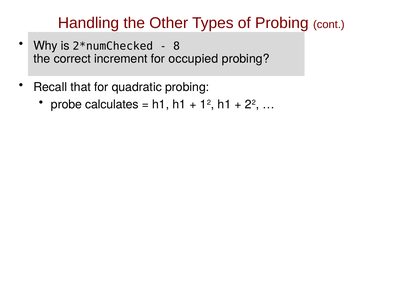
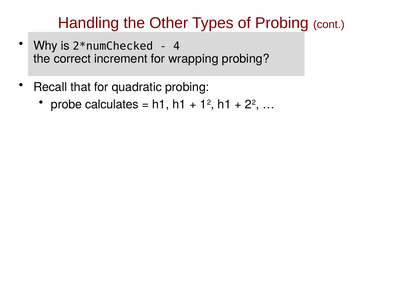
8: 8 -> 4
occupied: occupied -> wrapping
